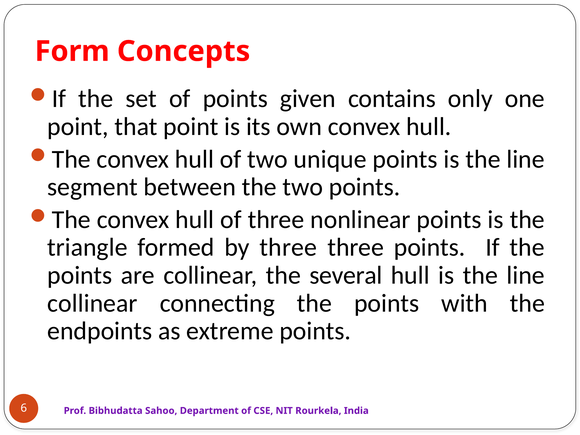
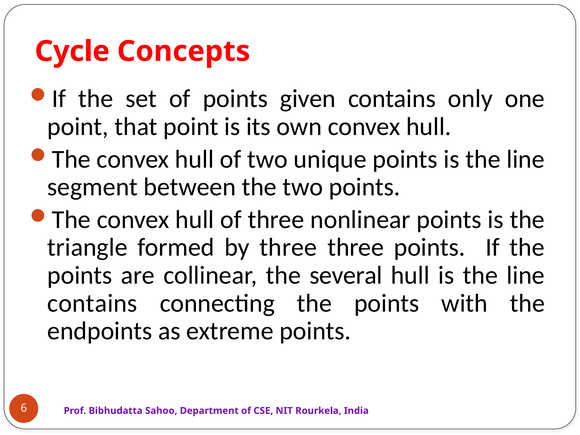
Form: Form -> Cycle
collinear at (92, 303): collinear -> contains
